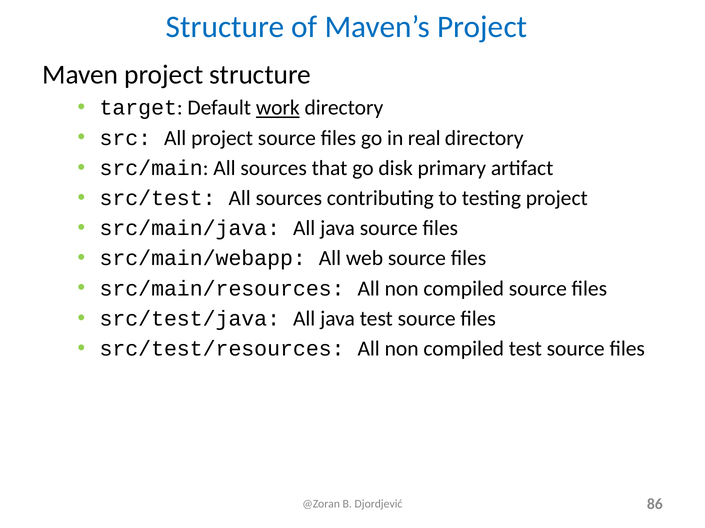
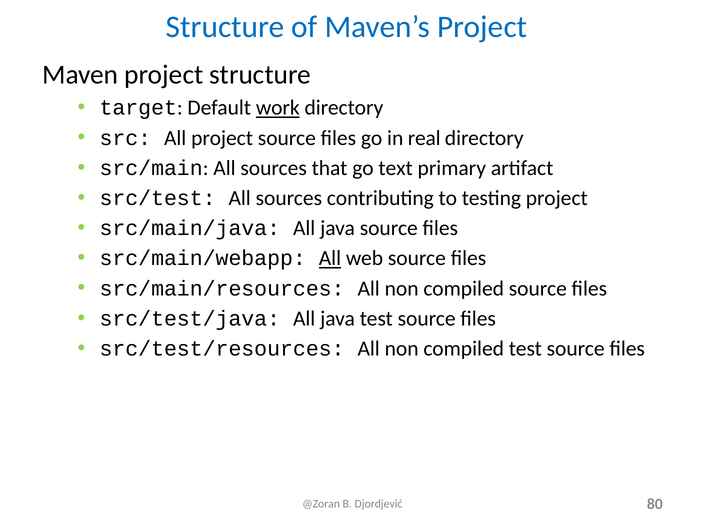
disk: disk -> text
All at (330, 259) underline: none -> present
86: 86 -> 80
